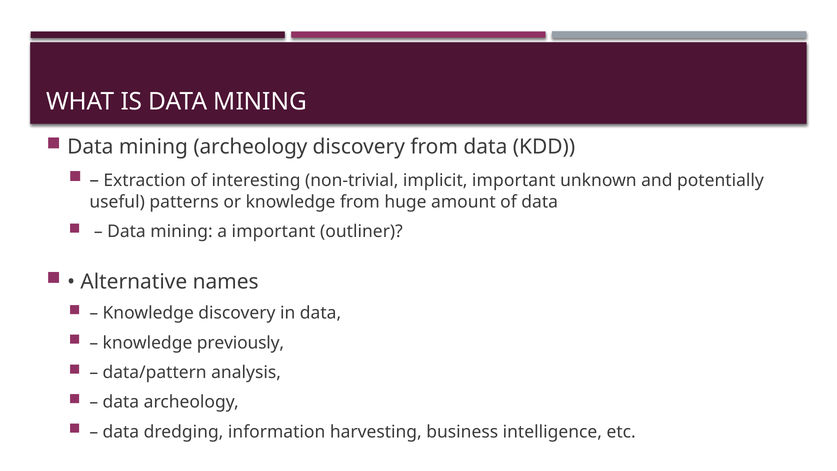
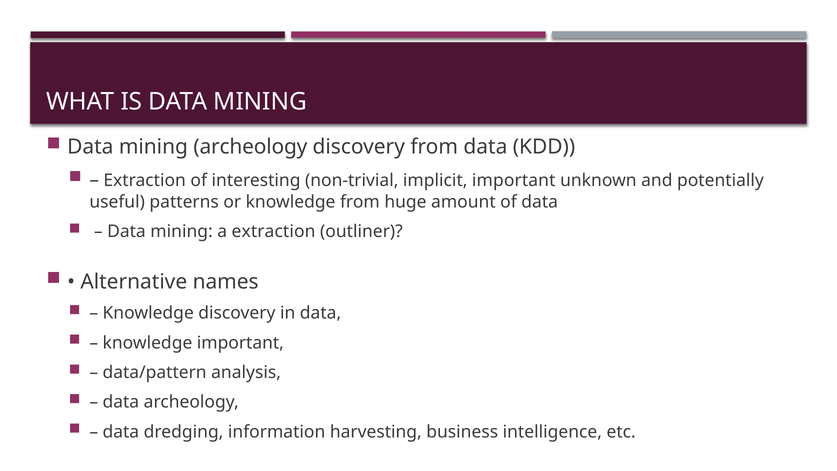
a important: important -> extraction
knowledge previously: previously -> important
